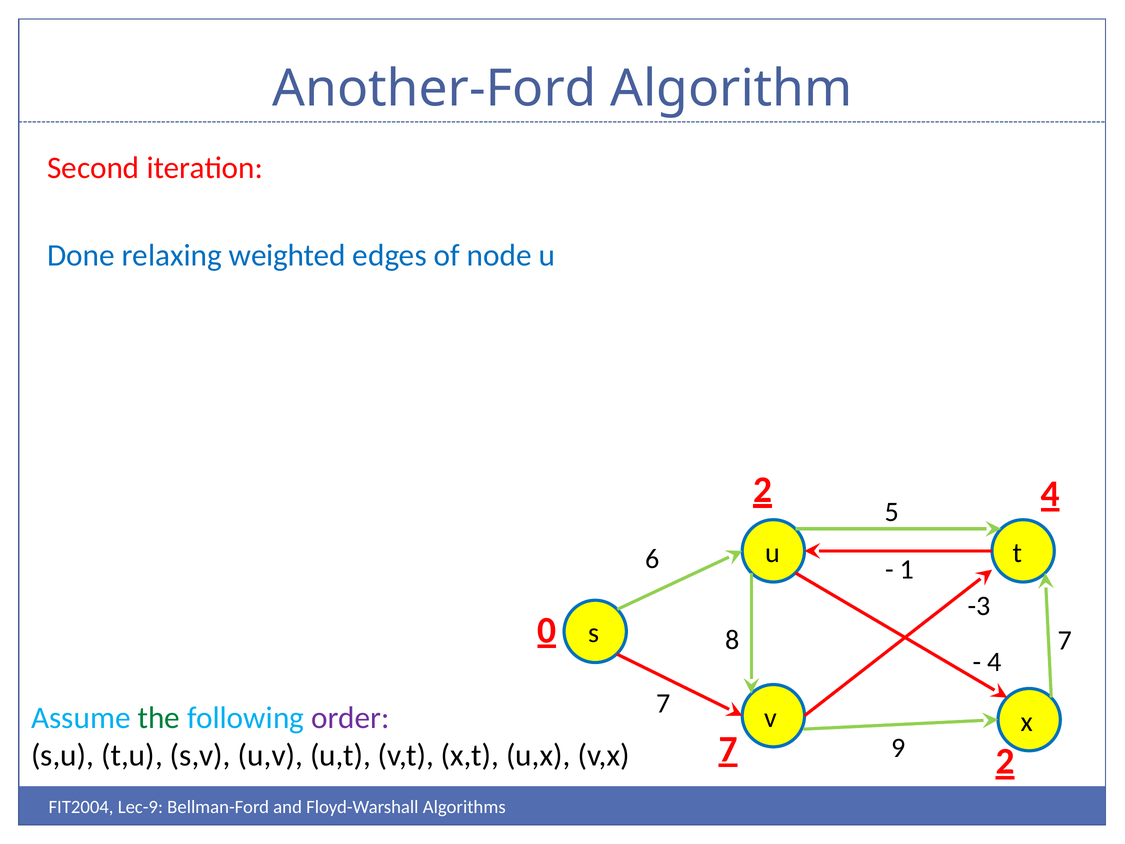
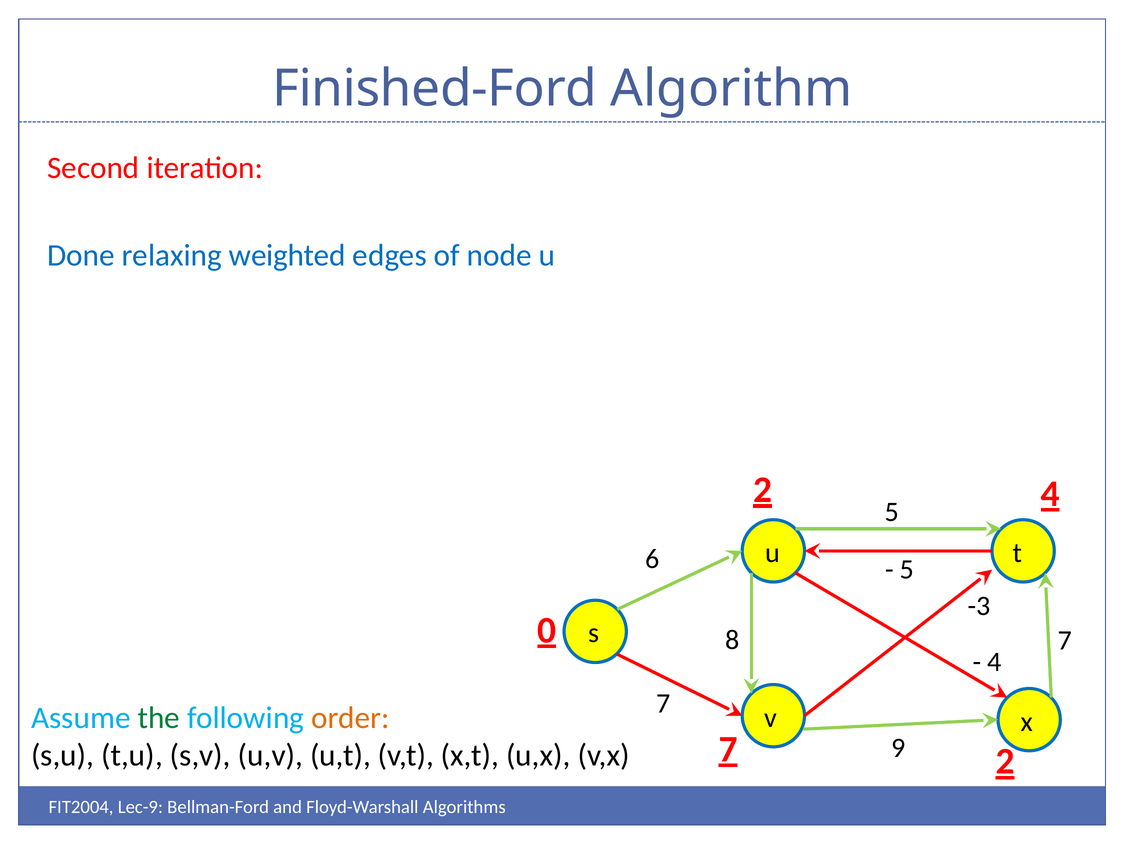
Another-Ford: Another-Ford -> Finished-Ford
1 at (907, 570): 1 -> 5
order colour: purple -> orange
